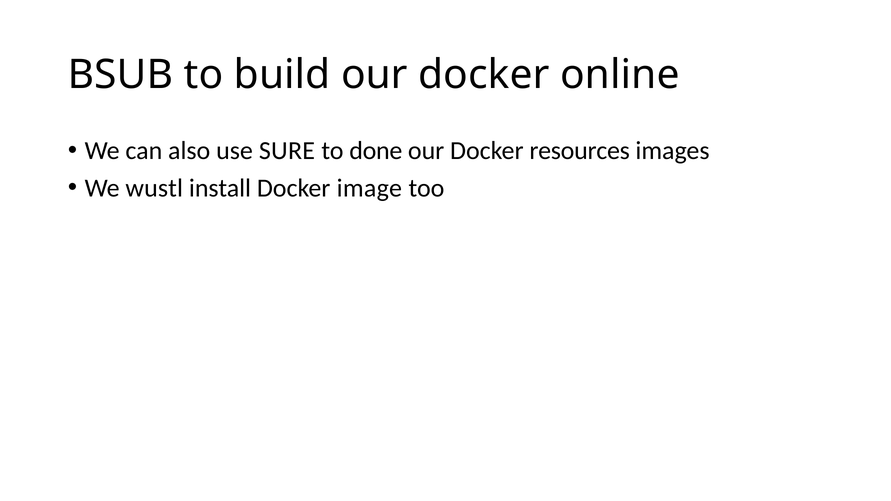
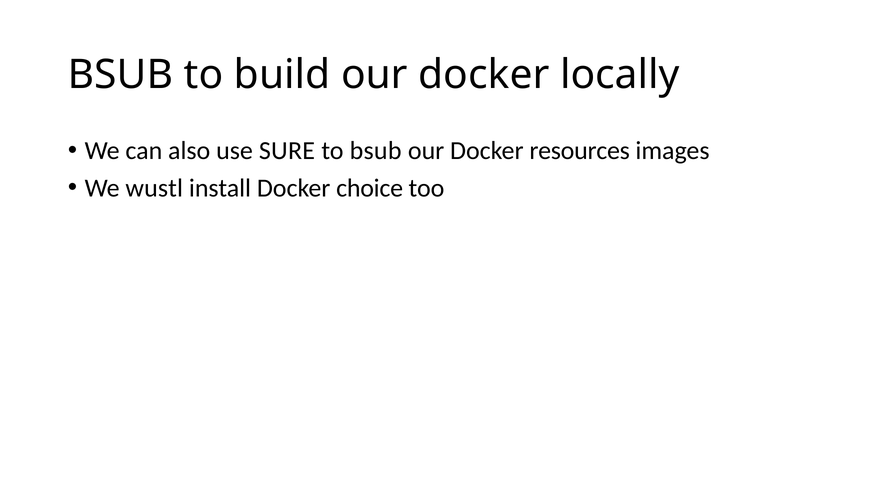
online: online -> locally
to done: done -> bsub
image: image -> choice
